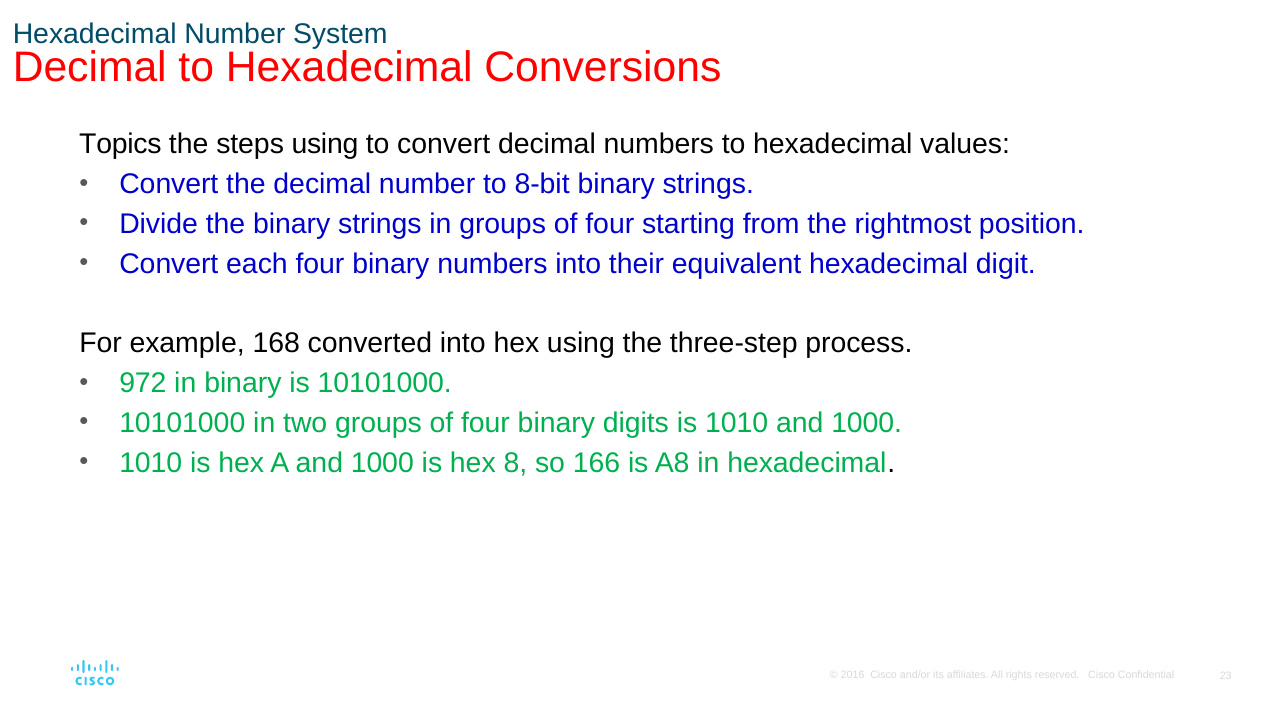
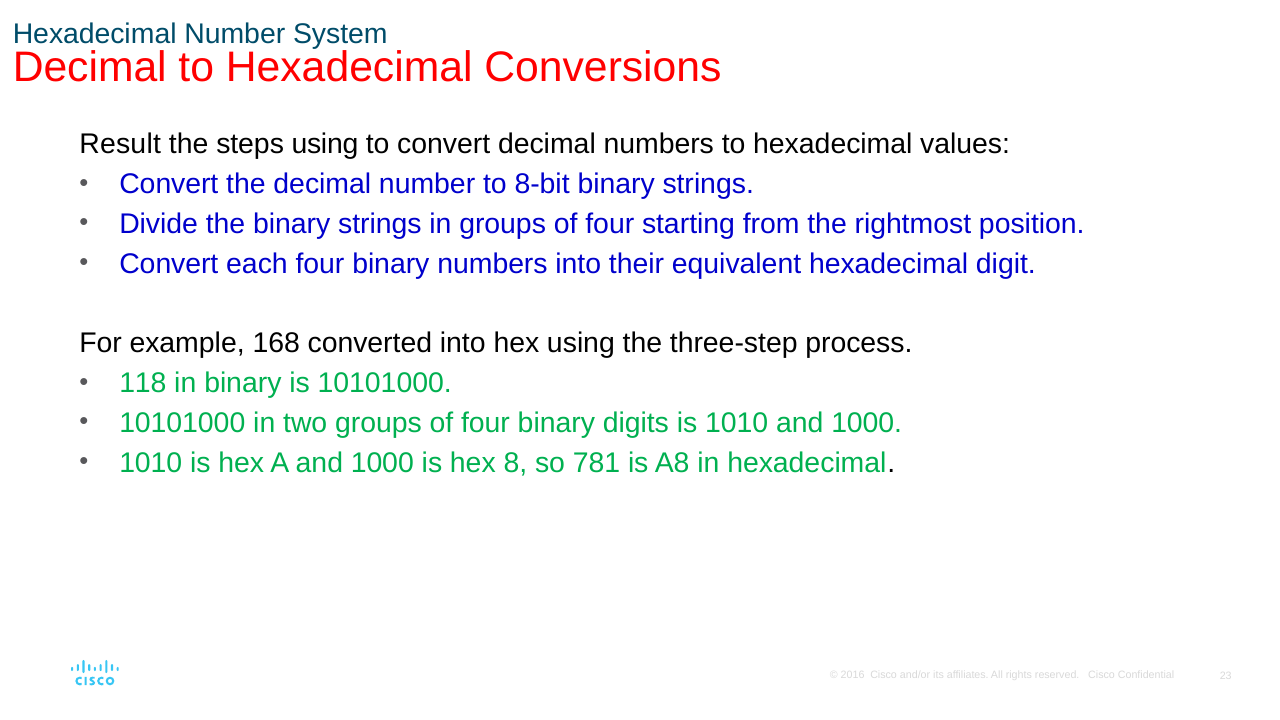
Topics: Topics -> Result
972: 972 -> 118
166: 166 -> 781
